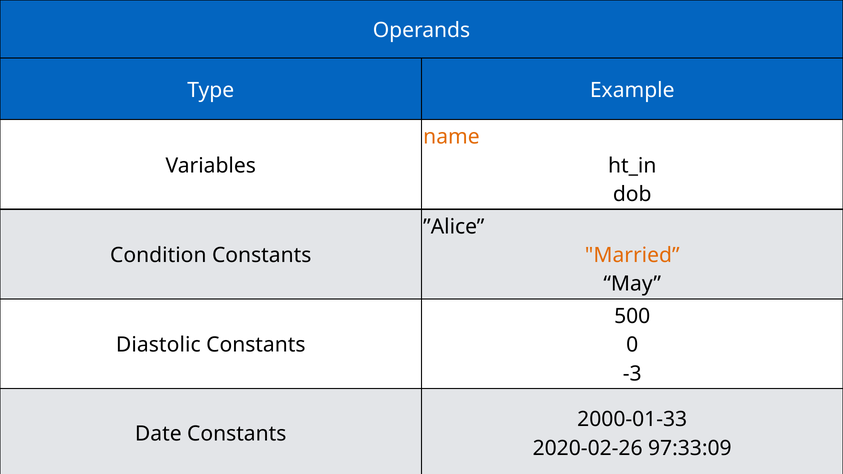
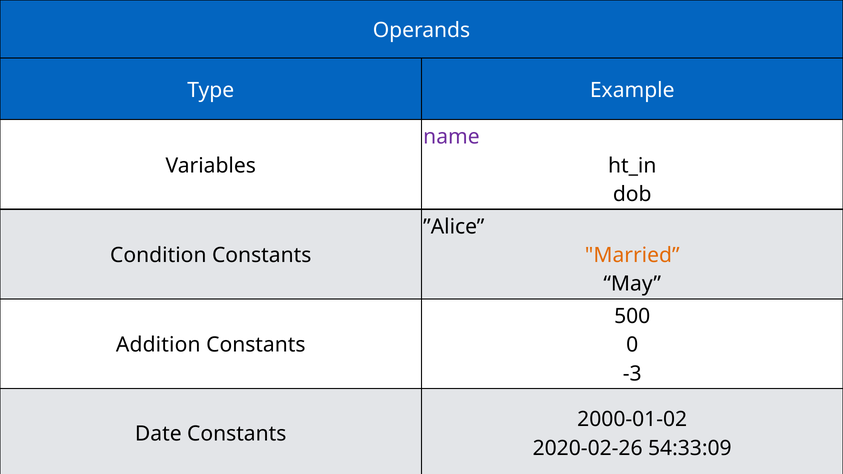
name colour: orange -> purple
Diastolic: Diastolic -> Addition
2000-01-33: 2000-01-33 -> 2000-01-02
97:33:09: 97:33:09 -> 54:33:09
